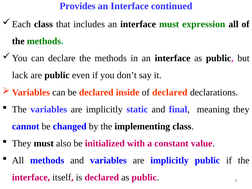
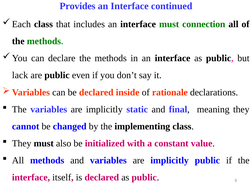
expression: expression -> connection
of declared: declared -> rationale
